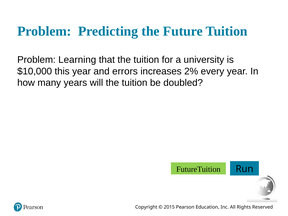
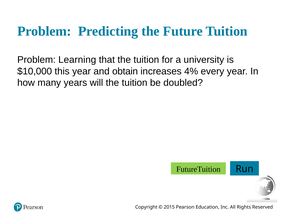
errors: errors -> obtain
2%: 2% -> 4%
